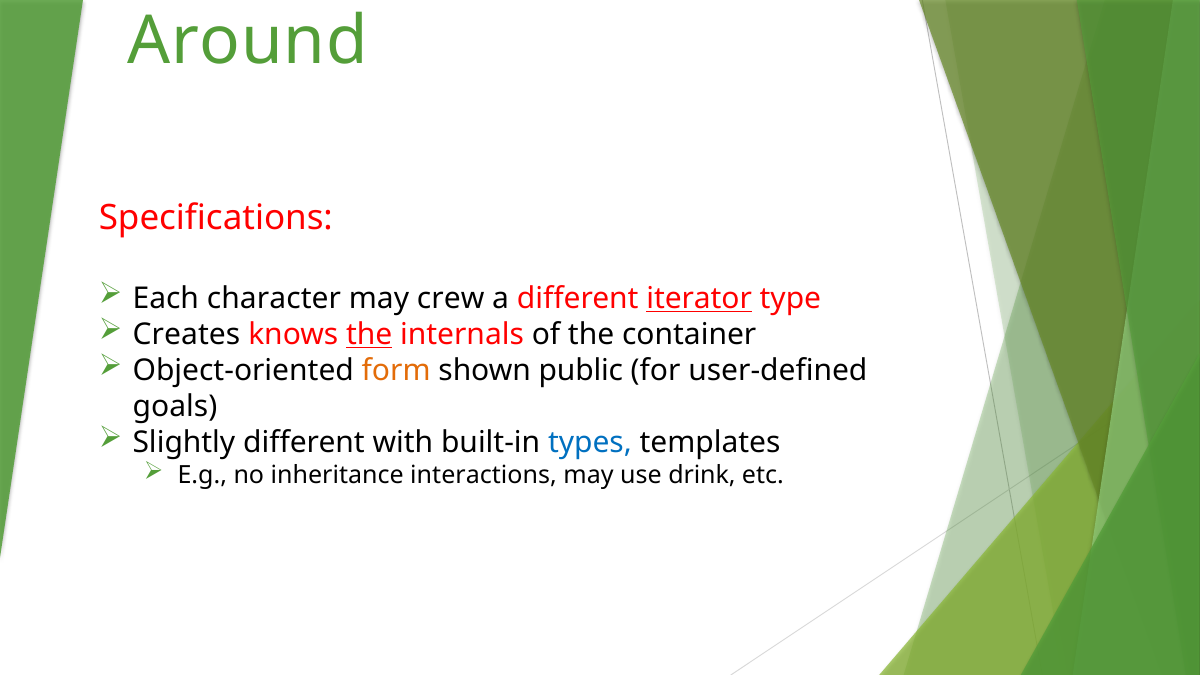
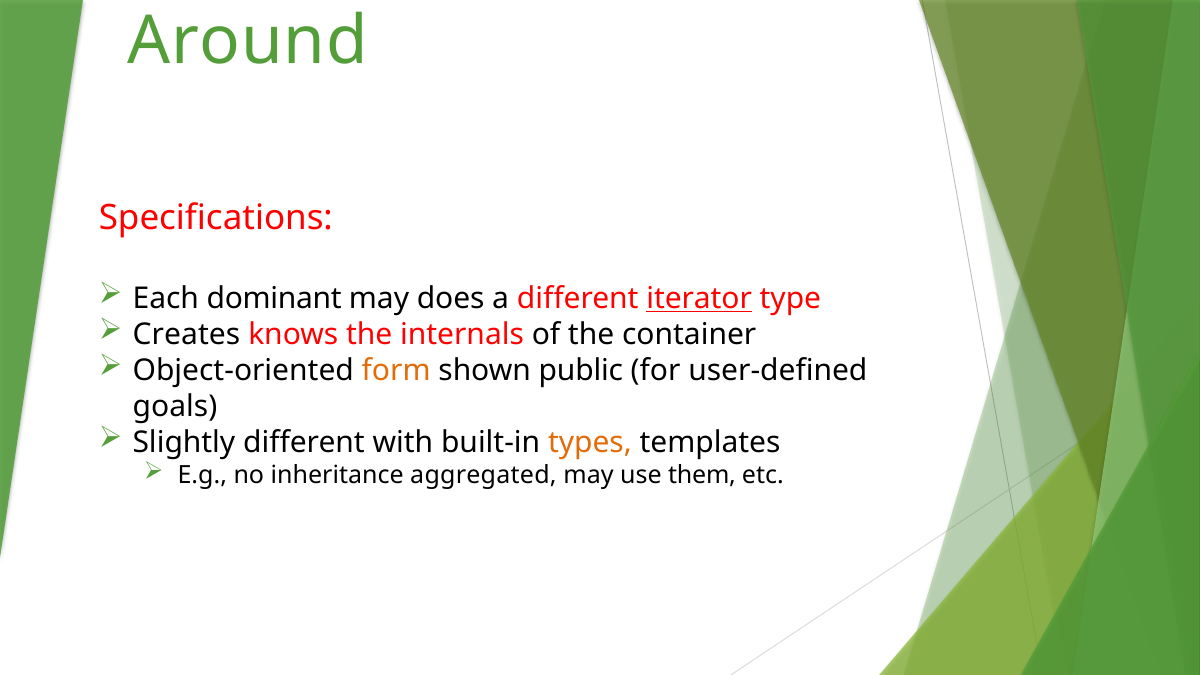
character: character -> dominant
crew: crew -> does
the at (369, 335) underline: present -> none
types colour: blue -> orange
interactions: interactions -> aggregated
drink: drink -> them
